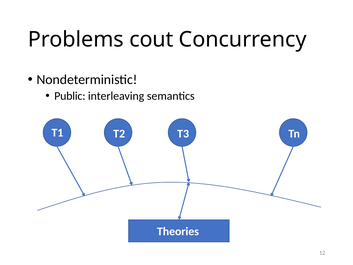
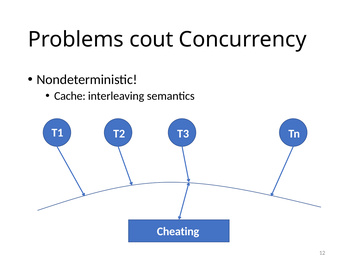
Public: Public -> Cache
Theories: Theories -> Cheating
